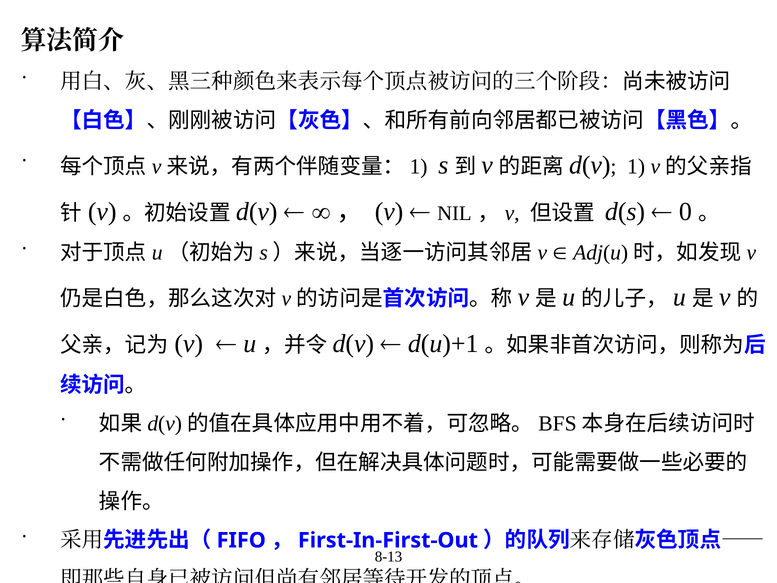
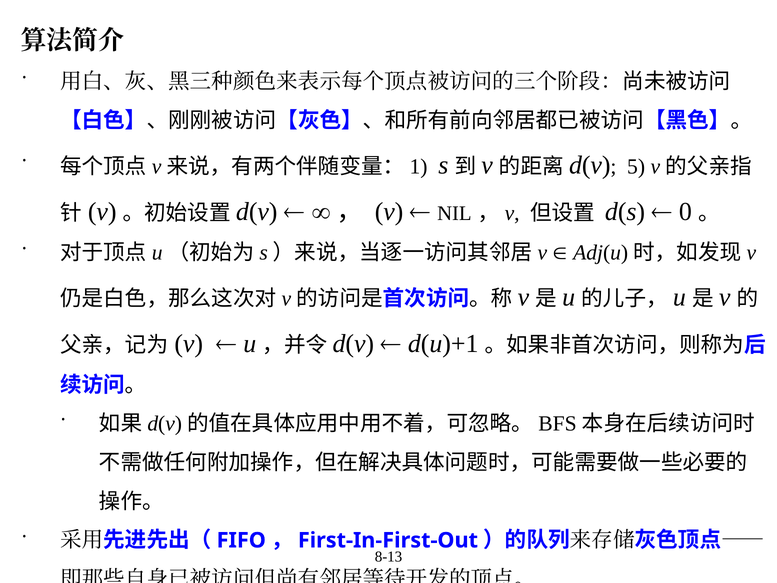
1: 1 -> 5
